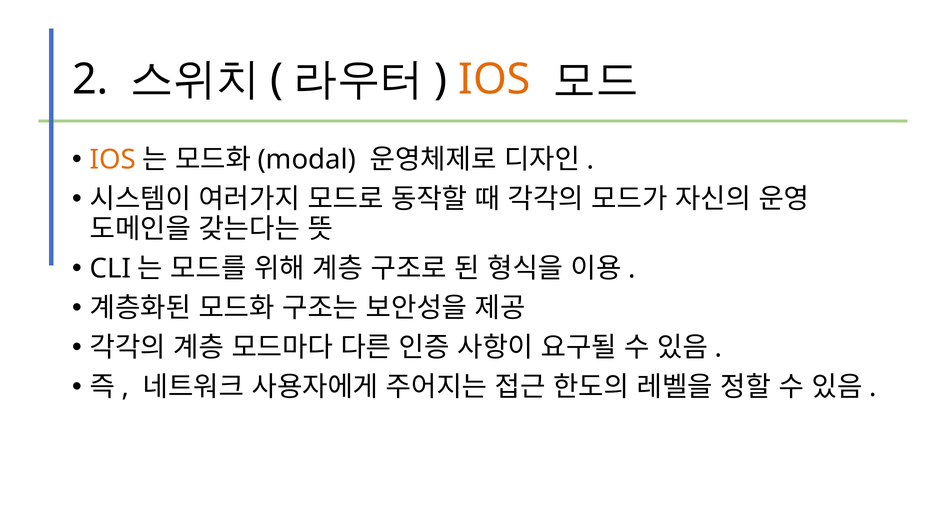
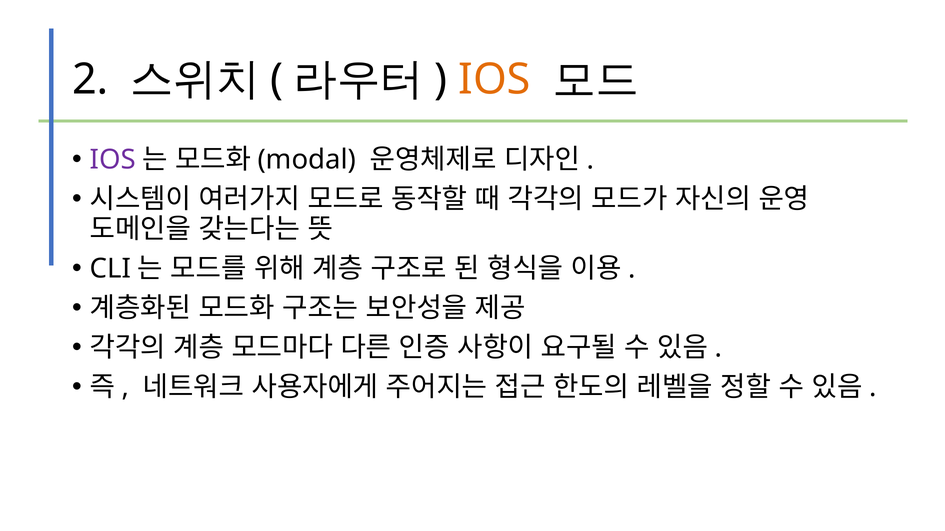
IOS at (113, 160) colour: orange -> purple
